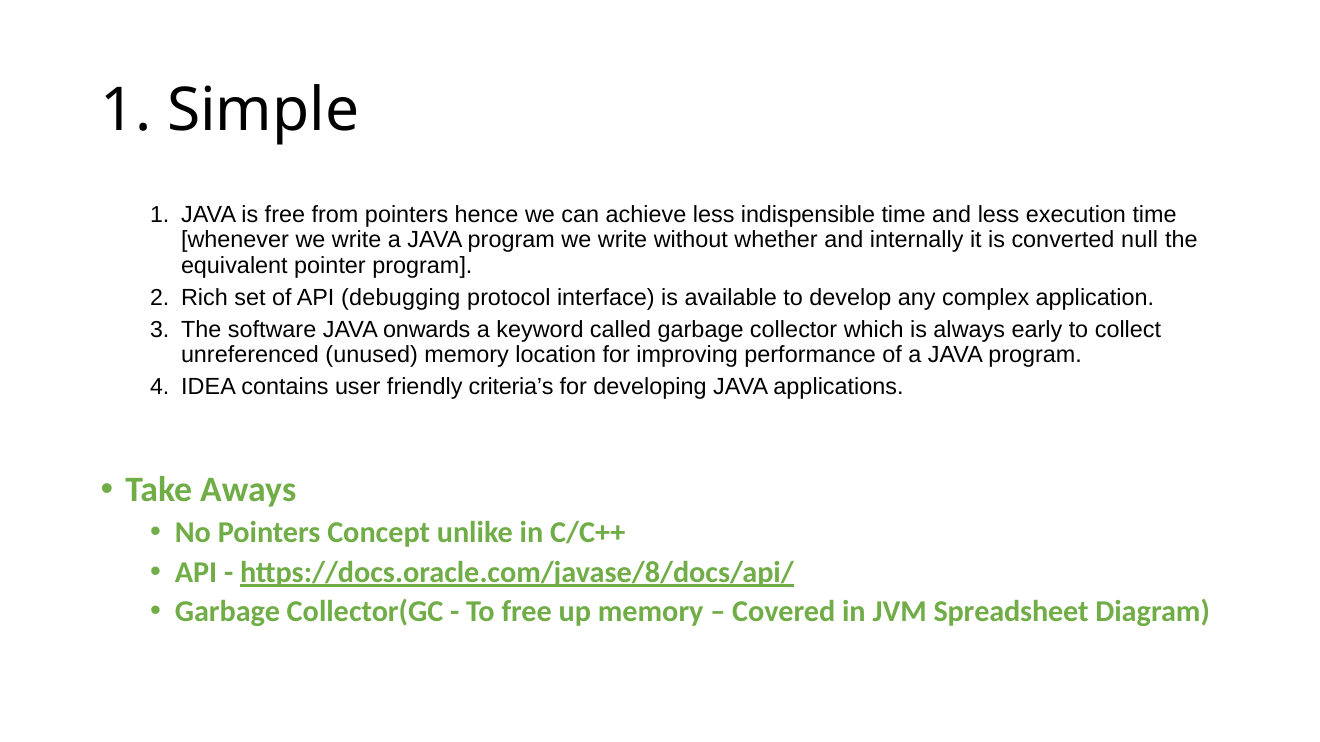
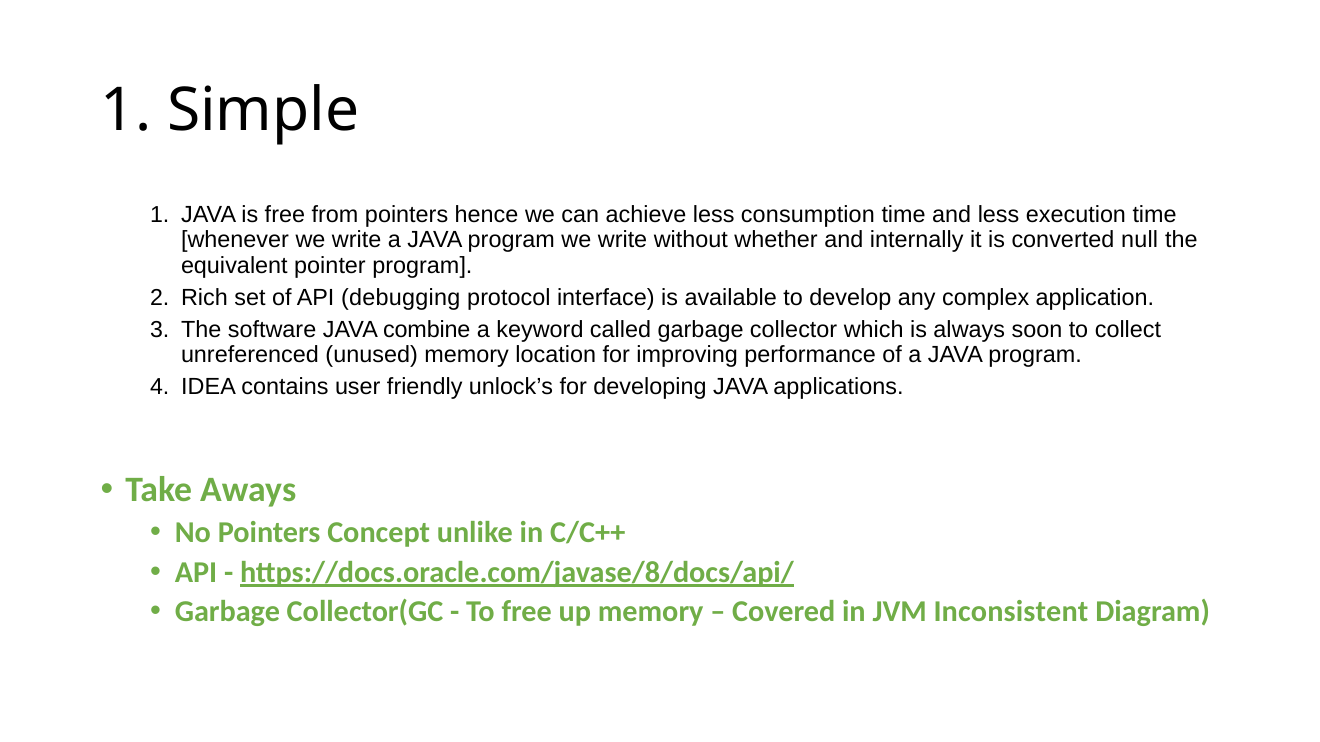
indispensible: indispensible -> consumption
onwards: onwards -> combine
early: early -> soon
criteria’s: criteria’s -> unlock’s
Spreadsheet: Spreadsheet -> Inconsistent
